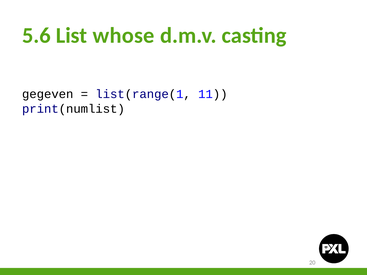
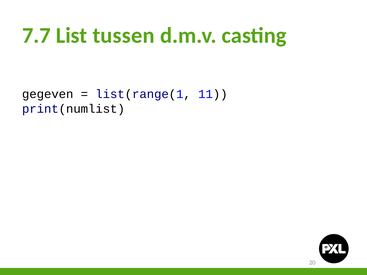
5.6: 5.6 -> 7.7
whose: whose -> tussen
